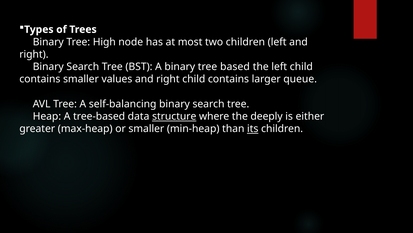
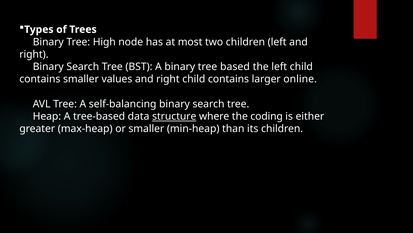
queue: queue -> online
deeply: deeply -> coding
its underline: present -> none
